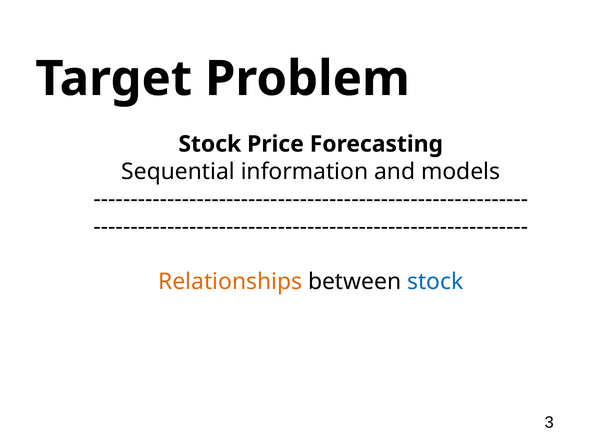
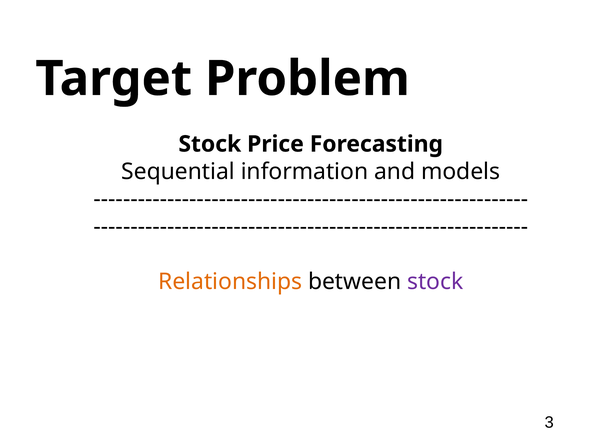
stock at (435, 281) colour: blue -> purple
